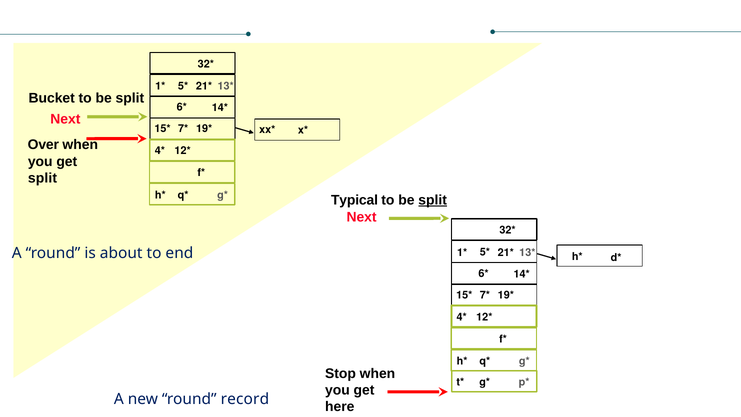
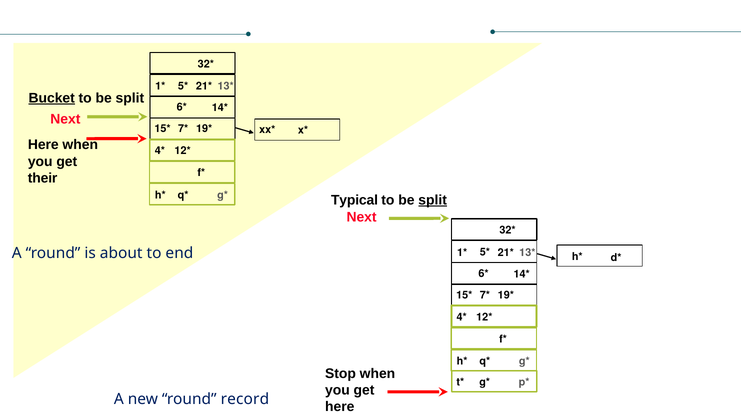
Bucket underline: none -> present
Over at (43, 145): Over -> Here
split at (42, 178): split -> their
